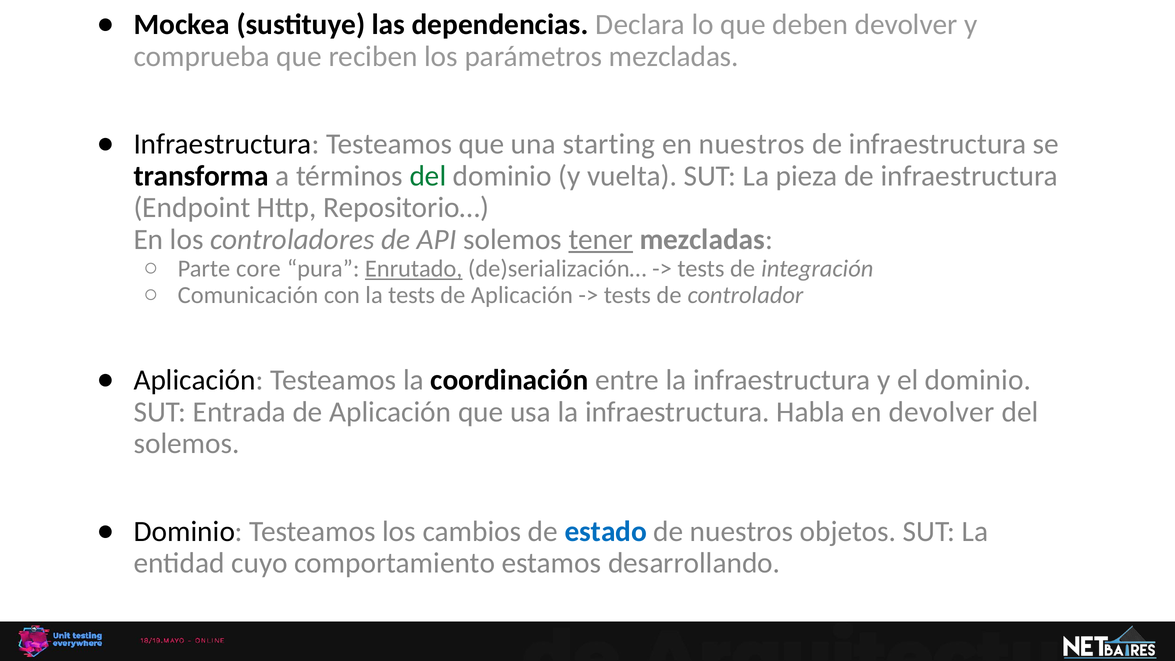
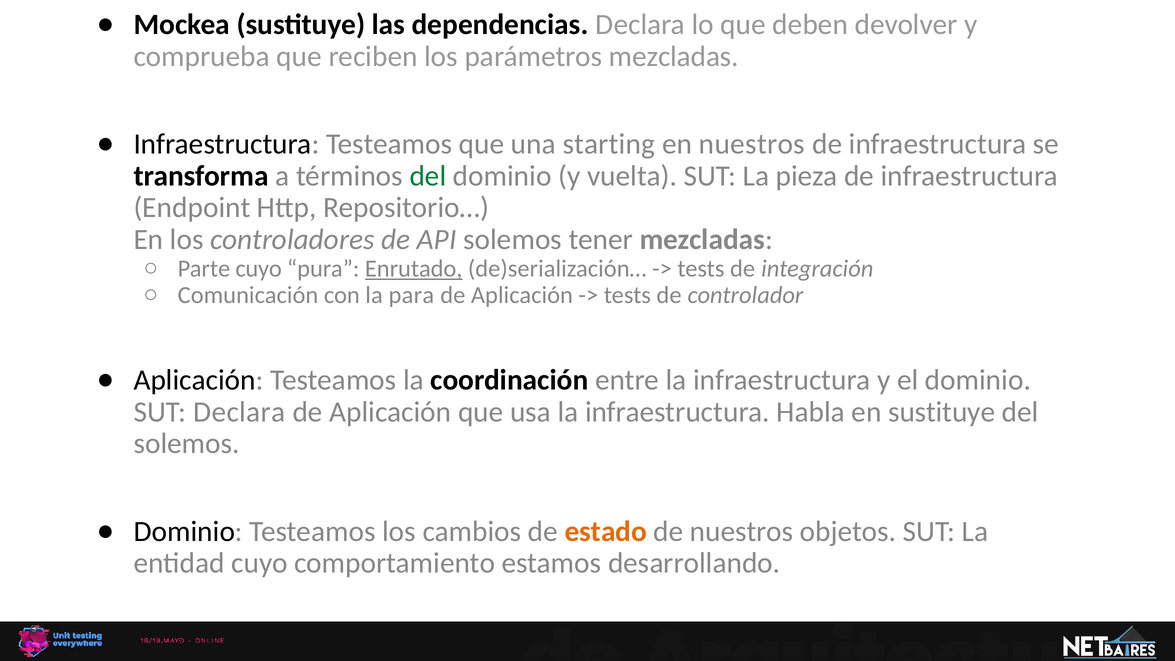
tener underline: present -> none
Parte core: core -> cuyo
la tests: tests -> para
SUT Entrada: Entrada -> Declara
en devolver: devolver -> sustituye
estado colour: blue -> orange
